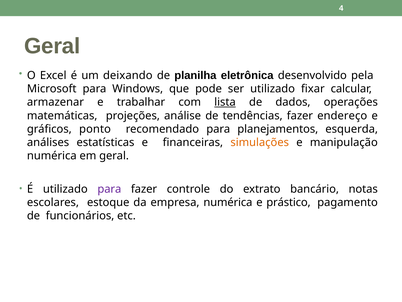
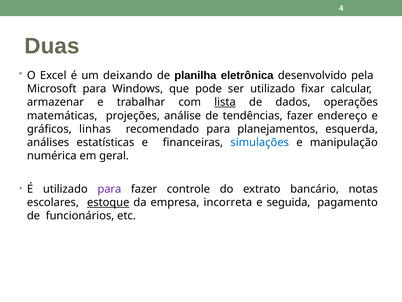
Geral at (52, 46): Geral -> Duas
ponto: ponto -> linhas
simulações colour: orange -> blue
estoque underline: none -> present
empresa numérica: numérica -> incorreta
prástico: prástico -> seguida
